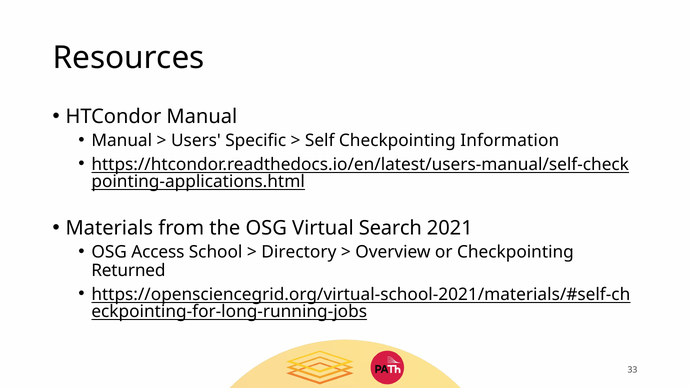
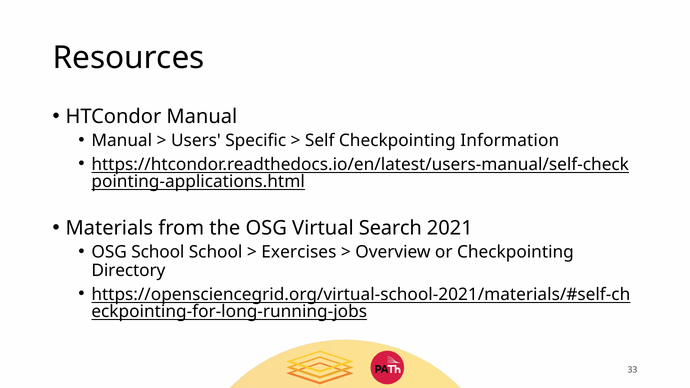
OSG Access: Access -> School
Directory: Directory -> Exercises
Returned: Returned -> Directory
